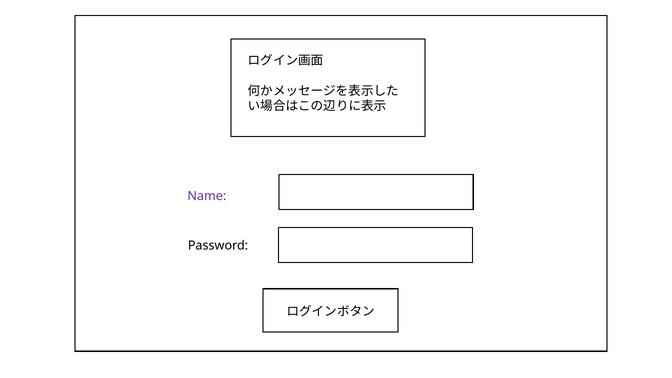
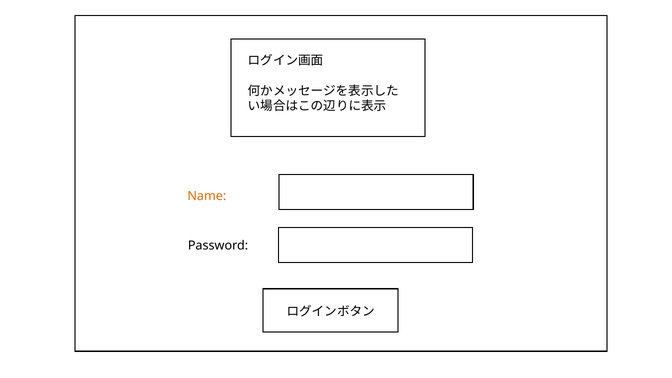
Name colour: purple -> orange
